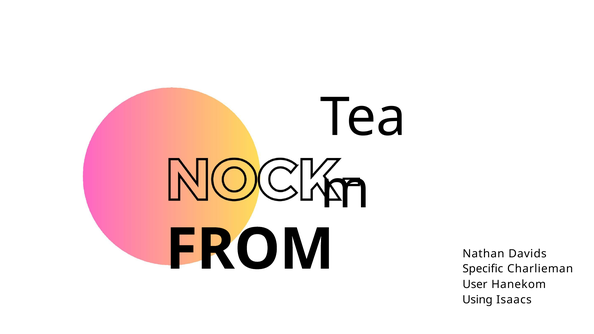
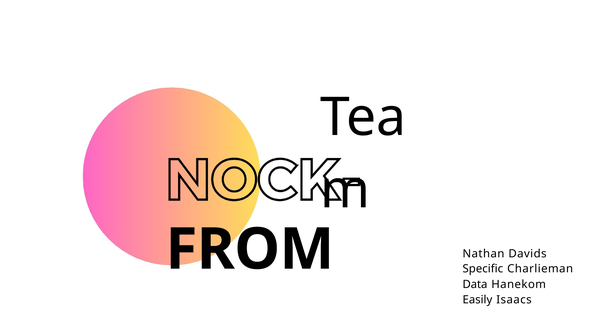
User: User -> Data
Using: Using -> Easily
